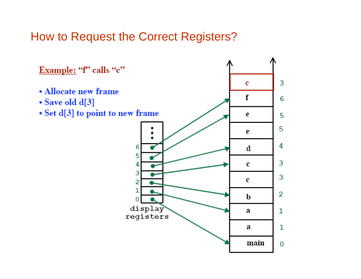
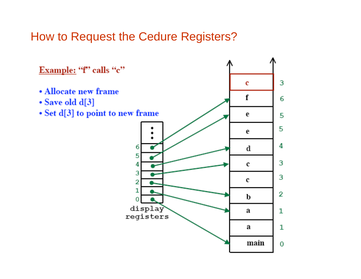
Correct: Correct -> Cedure
